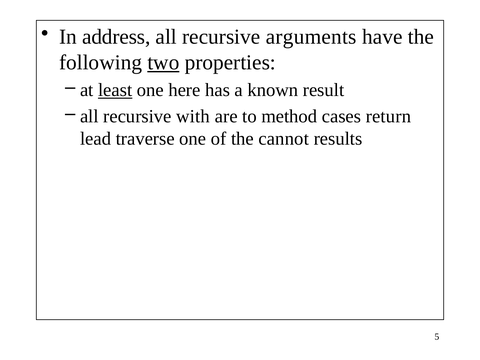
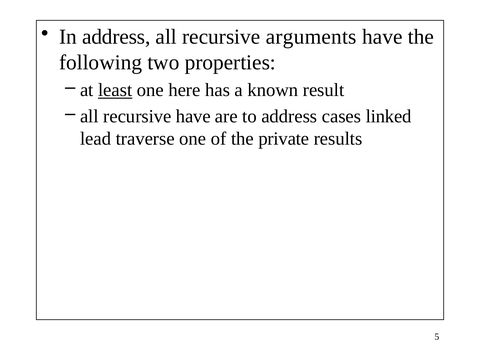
two underline: present -> none
recursive with: with -> have
to method: method -> address
return: return -> linked
cannot: cannot -> private
